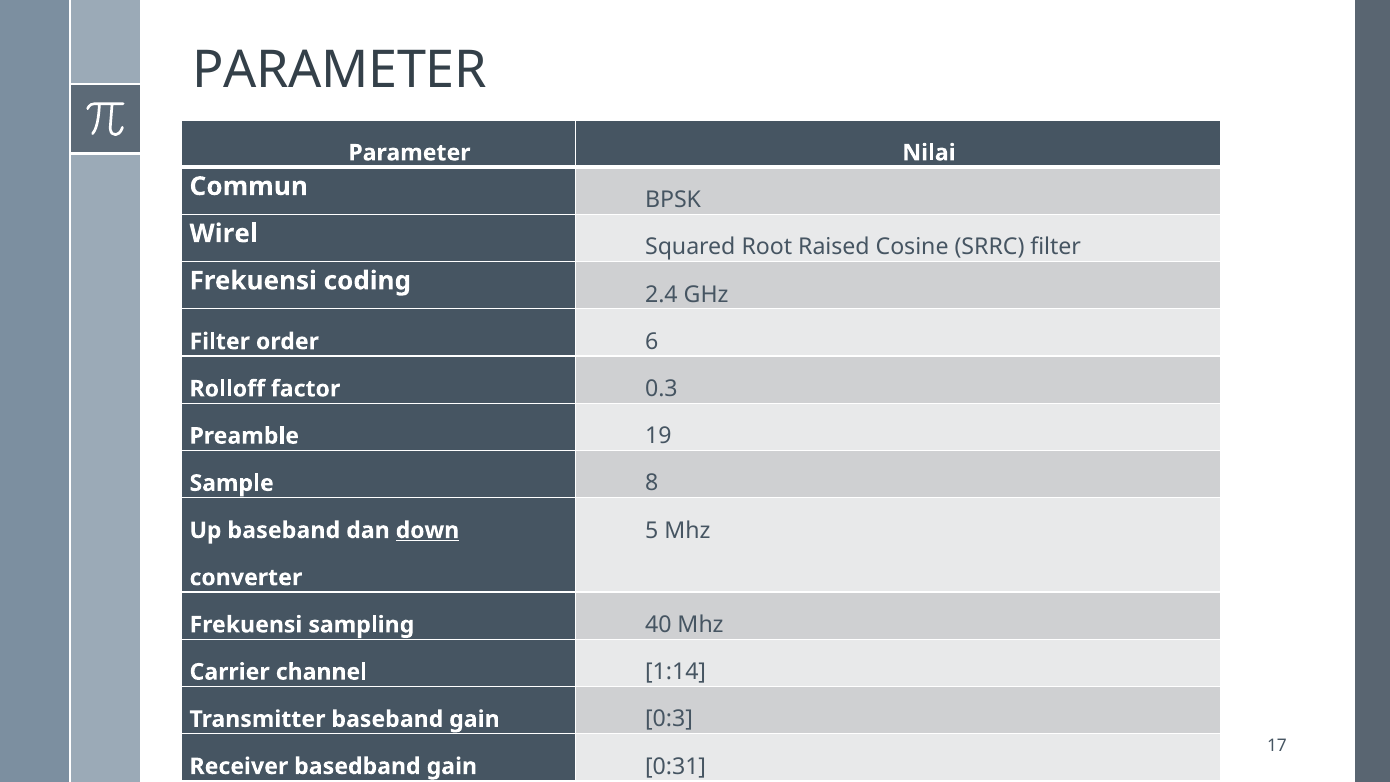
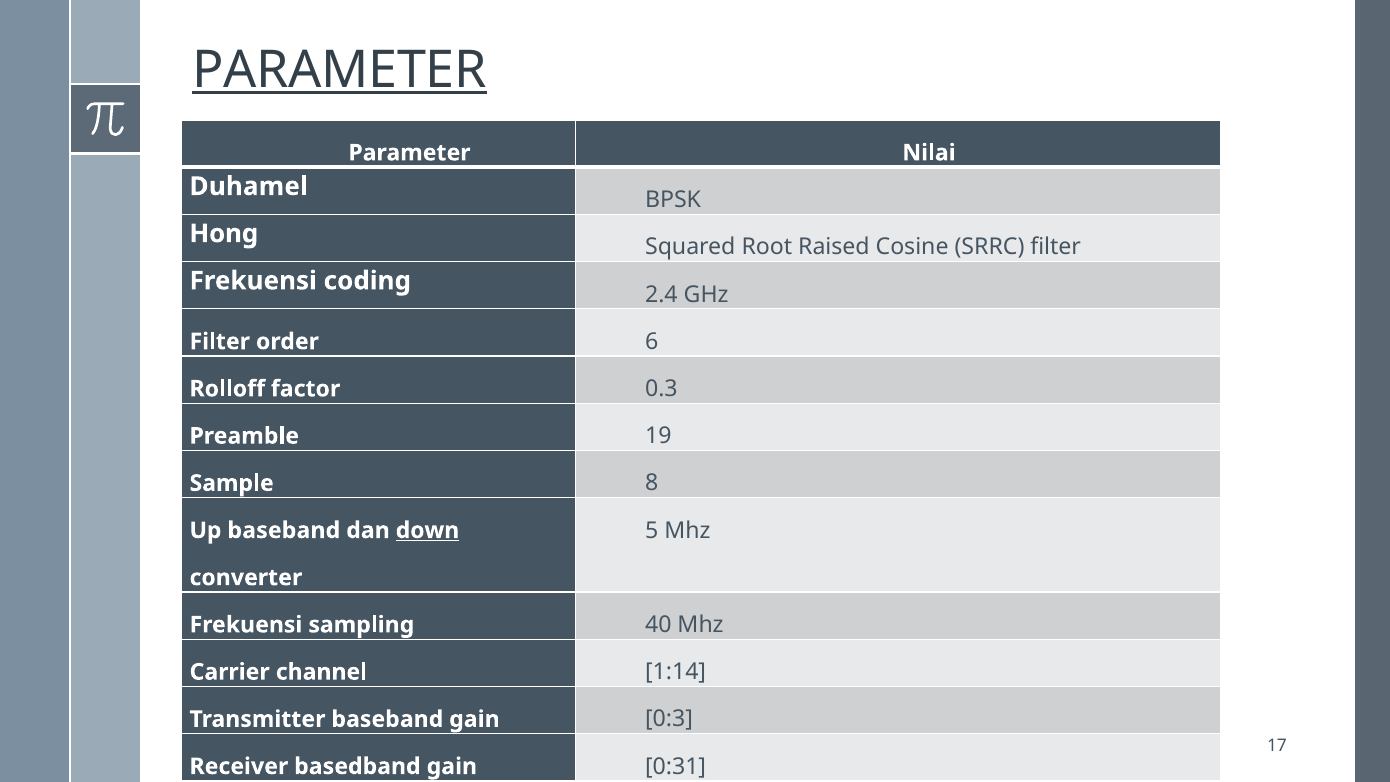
PARAMETER at (339, 70) underline: none -> present
Commun: Commun -> Duhamel
Wirel: Wirel -> Hong
